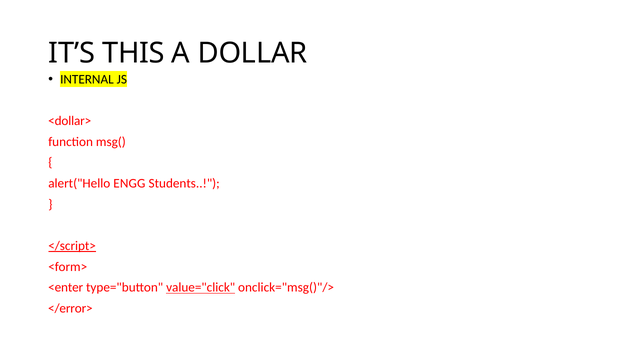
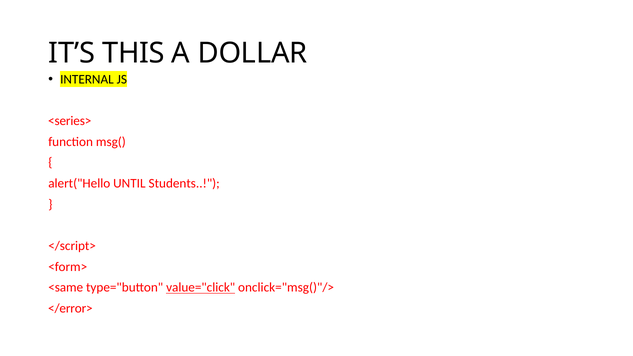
<dollar>: <dollar> -> <series>
ENGG: ENGG -> UNTIL
</script> underline: present -> none
<enter: <enter -> <same
